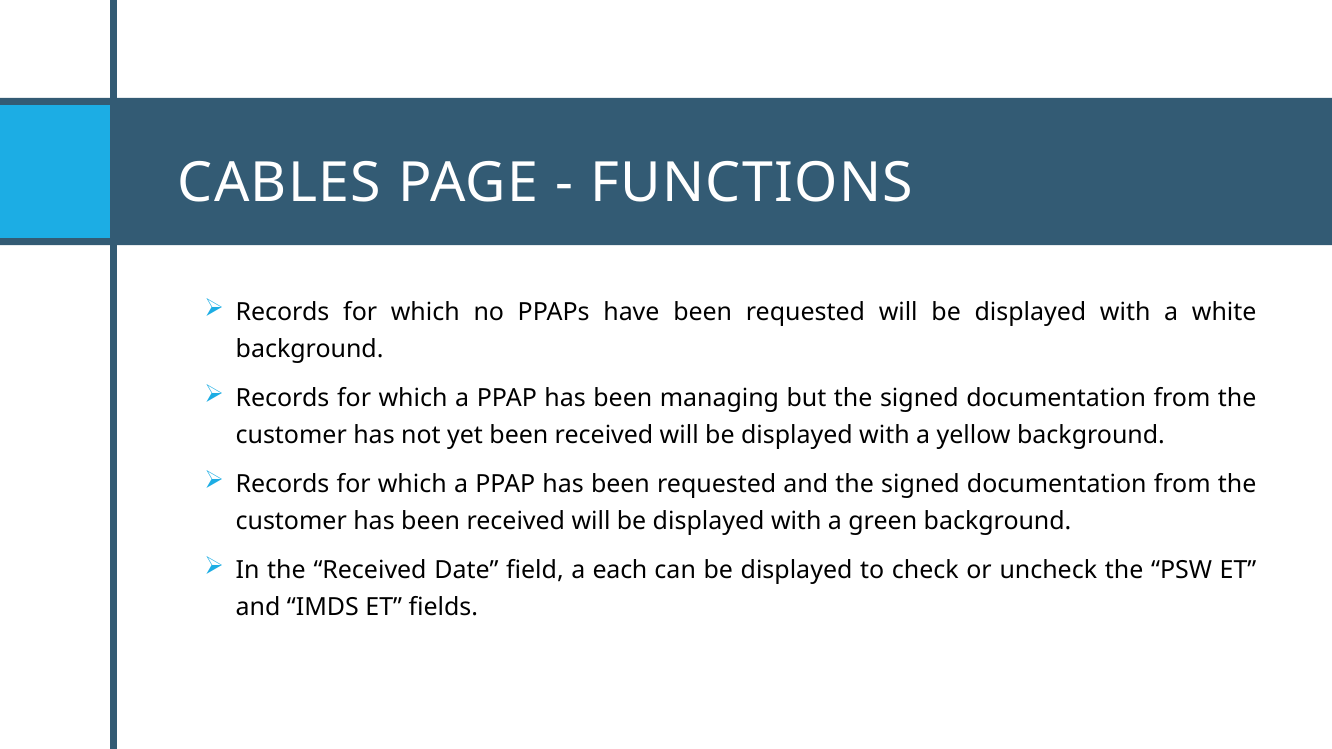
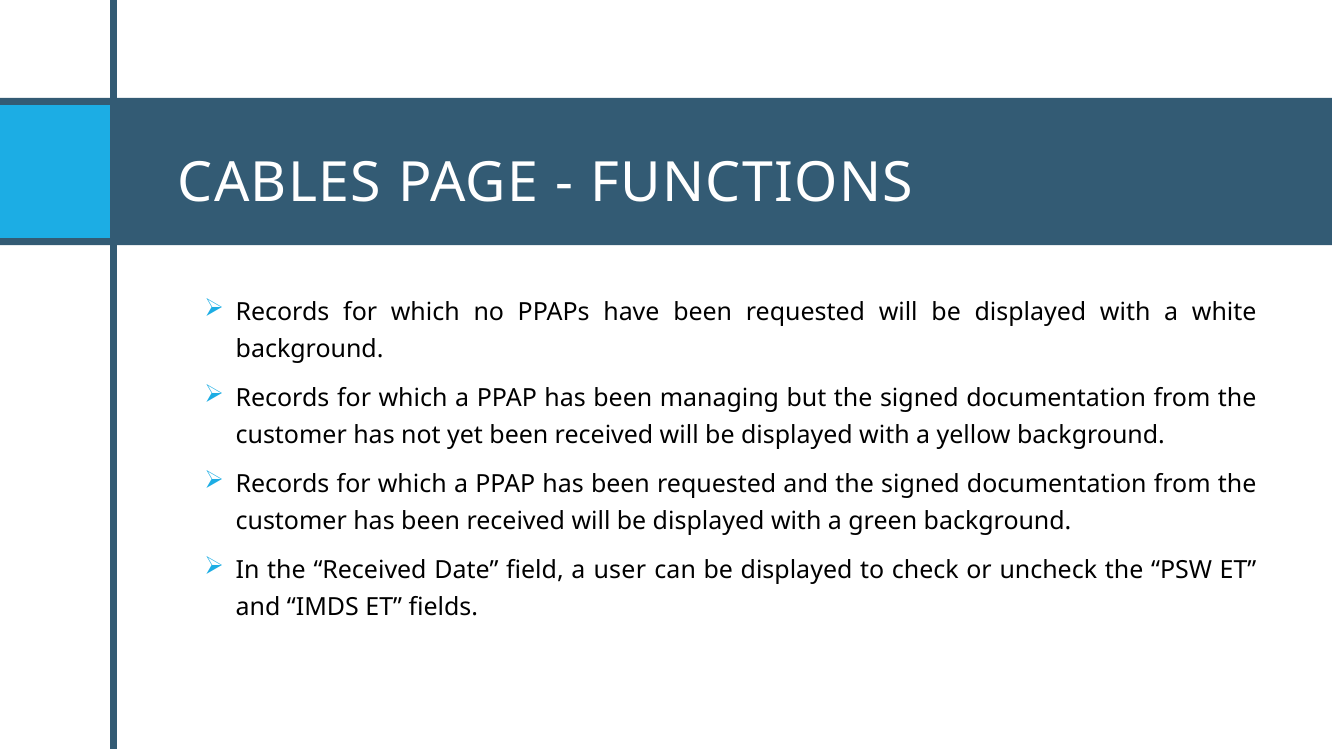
each: each -> user
